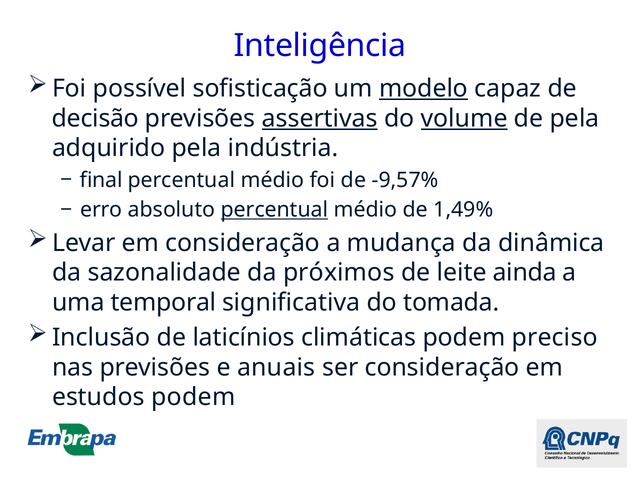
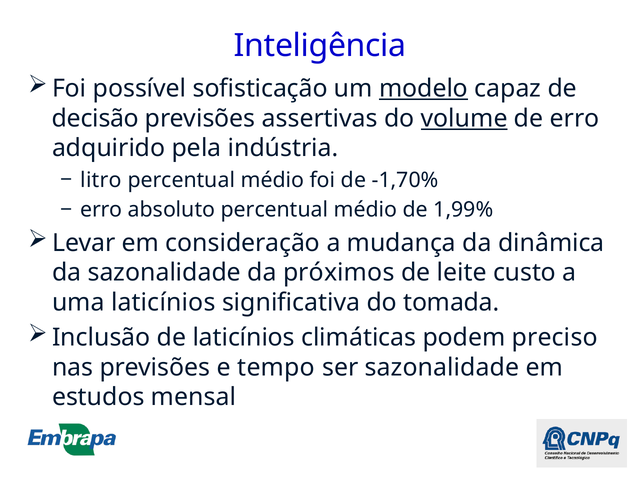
assertivas underline: present -> none
de pela: pela -> erro
final: final -> litro
-9,57%: -9,57% -> -1,70%
percentual at (274, 210) underline: present -> none
1,49%: 1,49% -> 1,99%
ainda: ainda -> custo
uma temporal: temporal -> laticínios
anuais: anuais -> tempo
ser consideração: consideração -> sazonalidade
estudos podem: podem -> mensal
